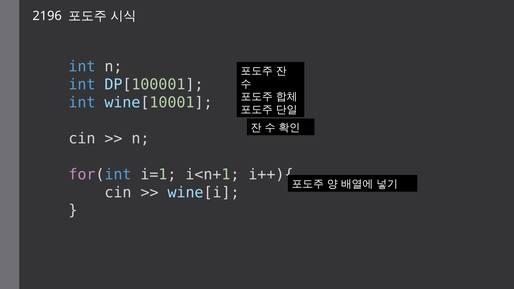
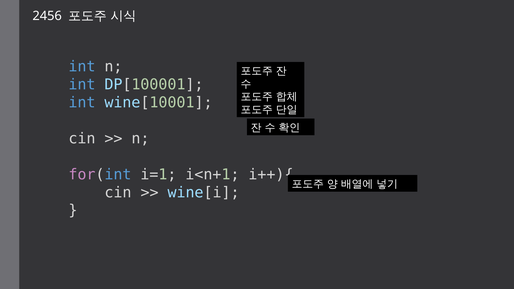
2196: 2196 -> 2456
